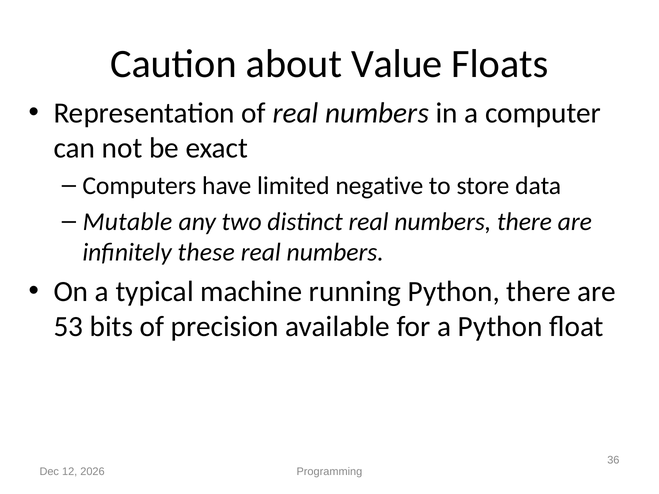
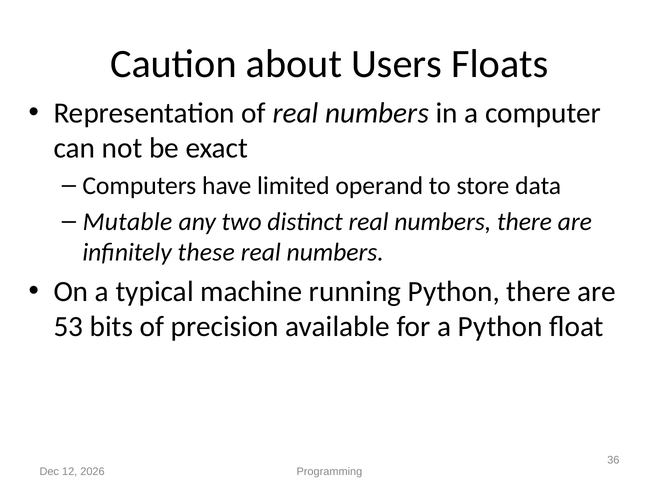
Value: Value -> Users
negative: negative -> operand
